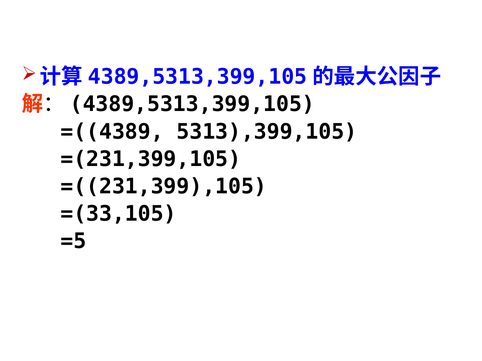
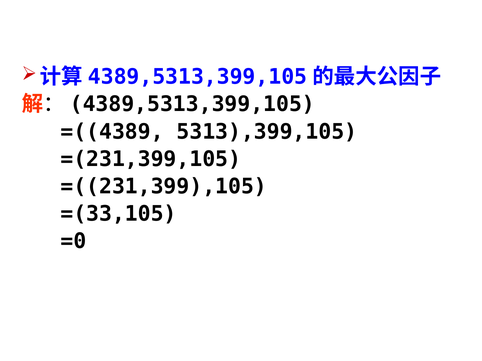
=5: =5 -> =0
